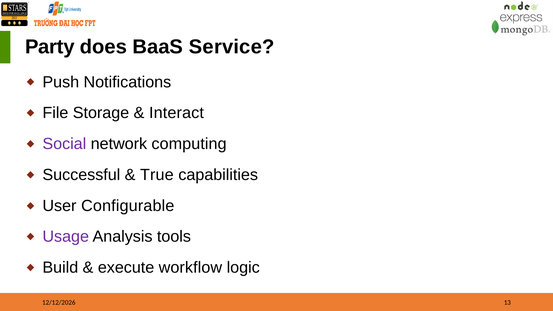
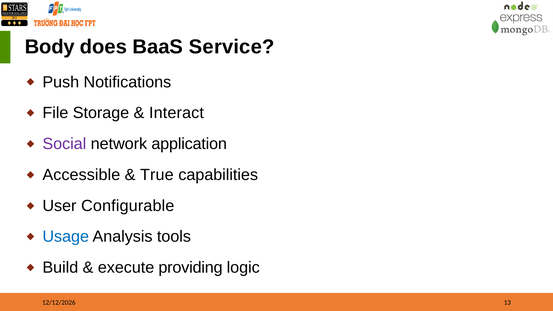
Party: Party -> Body
computing: computing -> application
Successful: Successful -> Accessible
Usage colour: purple -> blue
workflow: workflow -> providing
